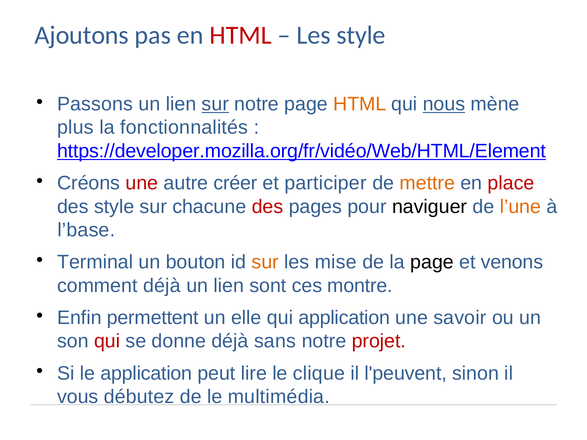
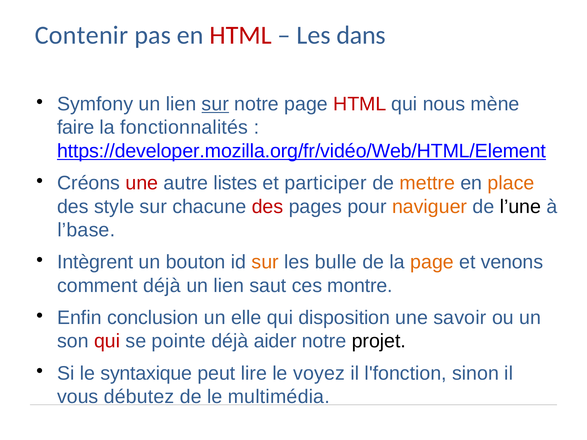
Ajoutons: Ajoutons -> Contenir
Les style: style -> dans
Passons: Passons -> Symfony
HTML at (360, 104) colour: orange -> red
nous underline: present -> none
plus: plus -> faire
créer: créer -> listes
place colour: red -> orange
naviguer colour: black -> orange
l’une colour: orange -> black
Terminal: Terminal -> Intègrent
mise: mise -> bulle
page at (432, 262) colour: black -> orange
sont: sont -> saut
permettent: permettent -> conclusion
qui application: application -> disposition
donne: donne -> pointe
sans: sans -> aider
projet colour: red -> black
le application: application -> syntaxique
clique: clique -> voyez
l'peuvent: l'peuvent -> l'fonction
